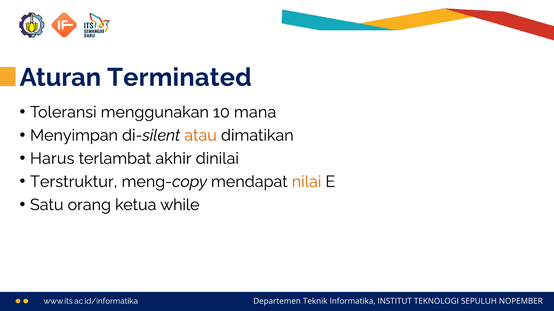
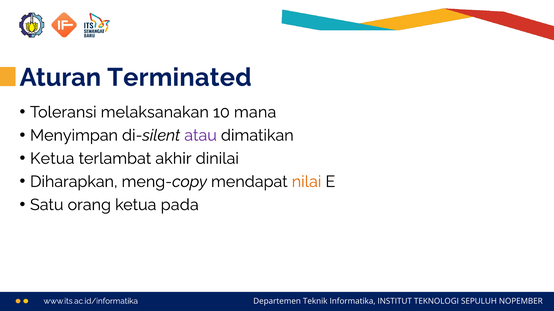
menggunakan: menggunakan -> melaksanakan
atau colour: orange -> purple
Harus at (52, 159): Harus -> Ketua
Terstruktur: Terstruktur -> Diharapkan
while: while -> pada
